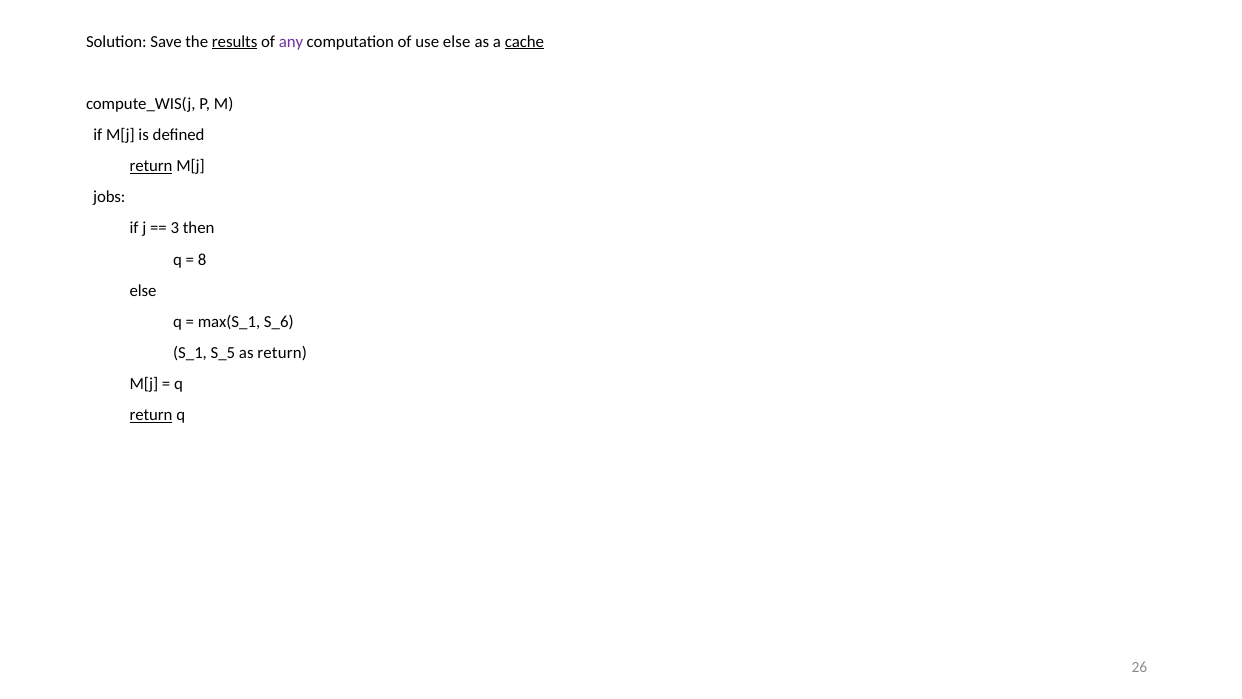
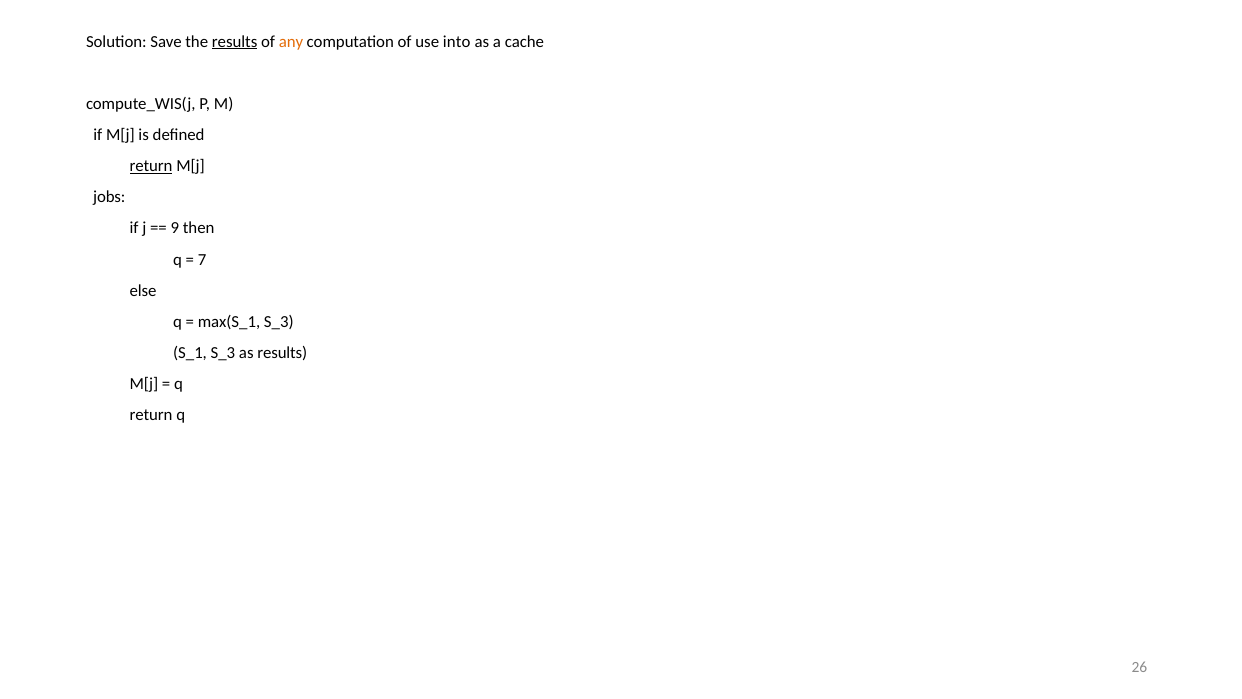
any colour: purple -> orange
use else: else -> into
cache underline: present -> none
3: 3 -> 9
8: 8 -> 7
max(S_1 S_6: S_6 -> S_3
S_1 S_5: S_5 -> S_3
as return: return -> results
return at (151, 415) underline: present -> none
